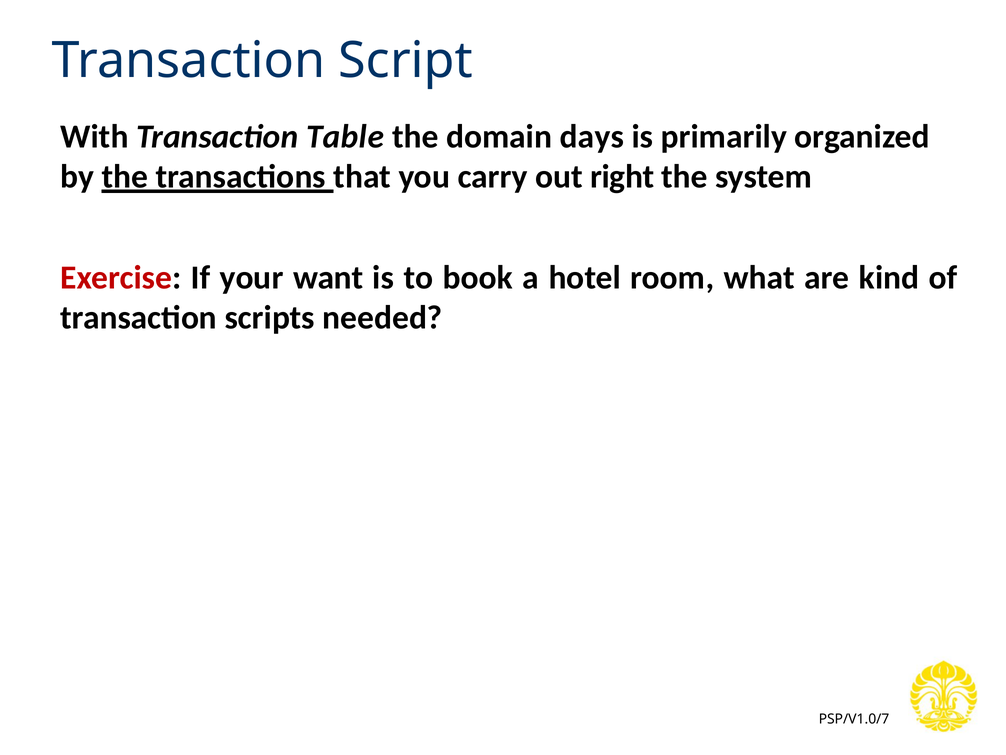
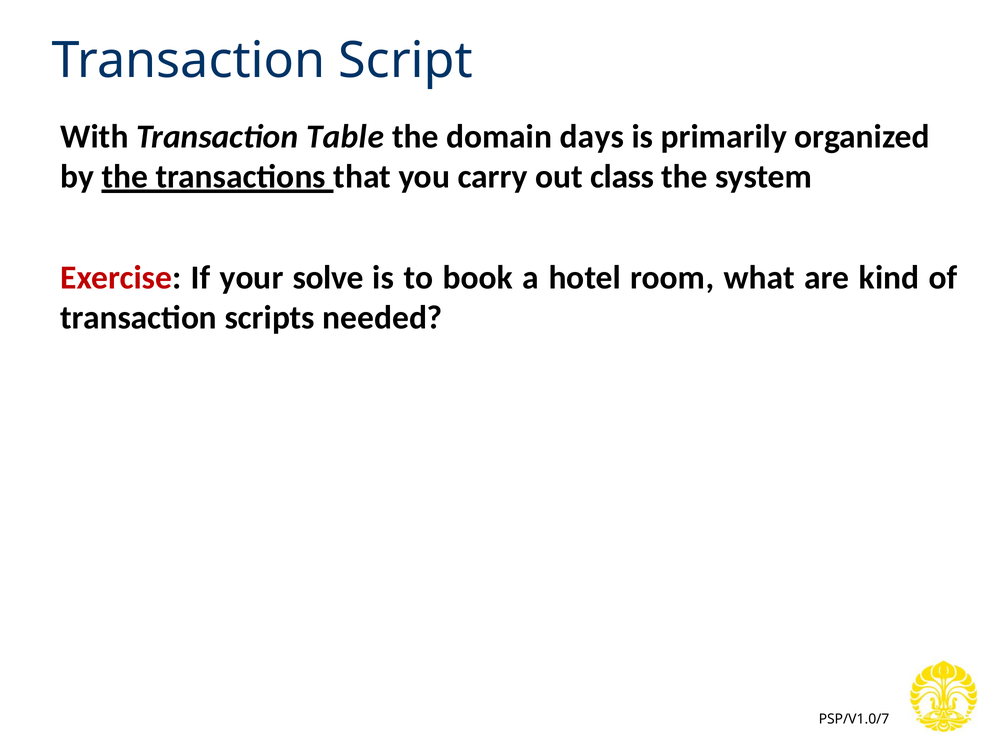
right: right -> class
want: want -> solve
